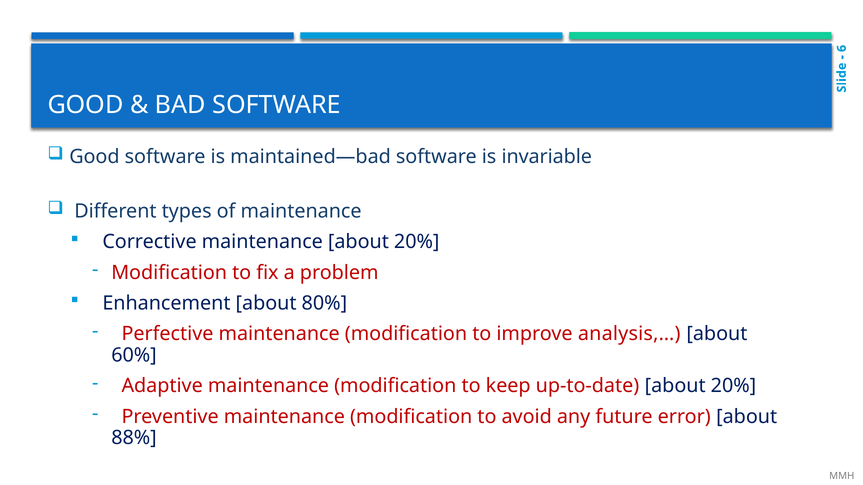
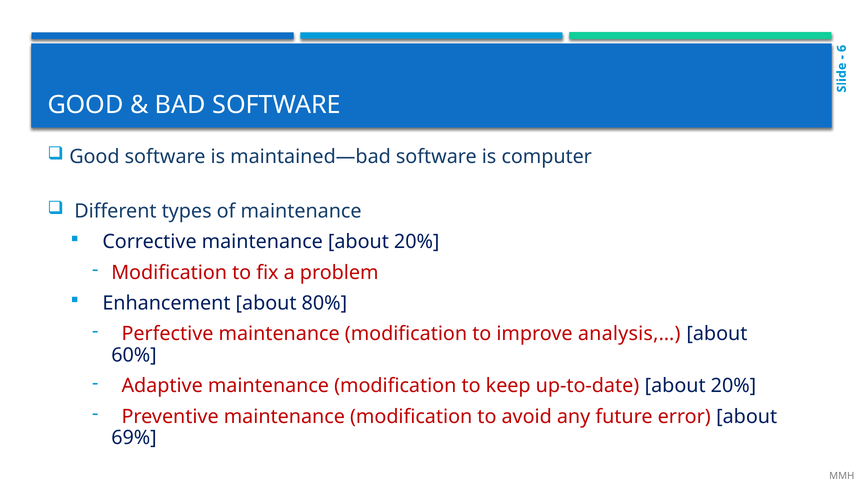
invariable: invariable -> computer
88%: 88% -> 69%
